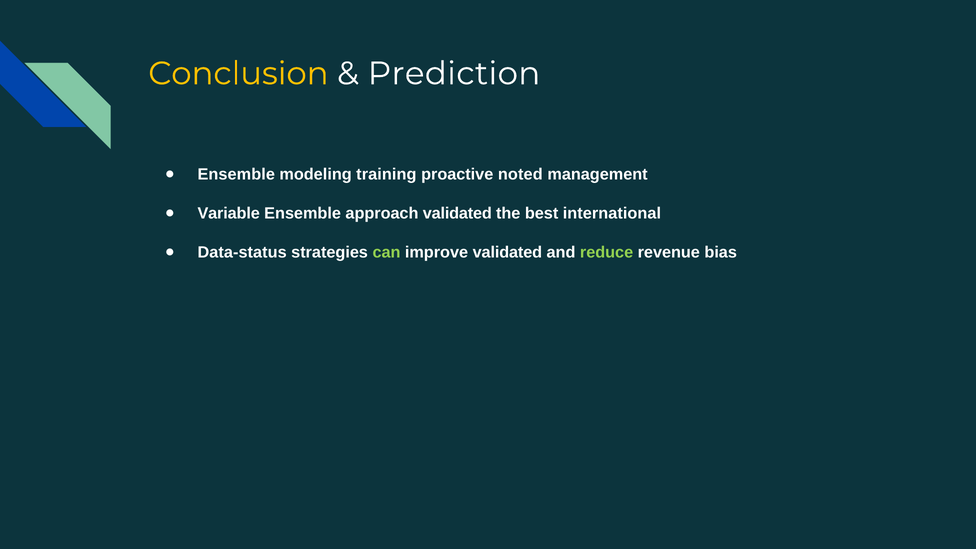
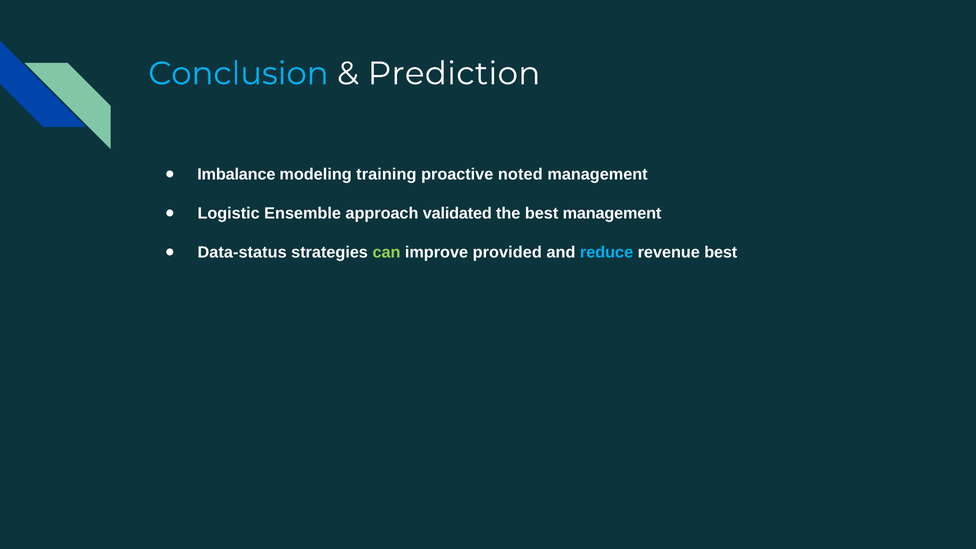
Conclusion colour: yellow -> light blue
Ensemble at (236, 174): Ensemble -> Imbalance
Variable: Variable -> Logistic
best international: international -> management
improve validated: validated -> provided
reduce colour: light green -> light blue
revenue bias: bias -> best
